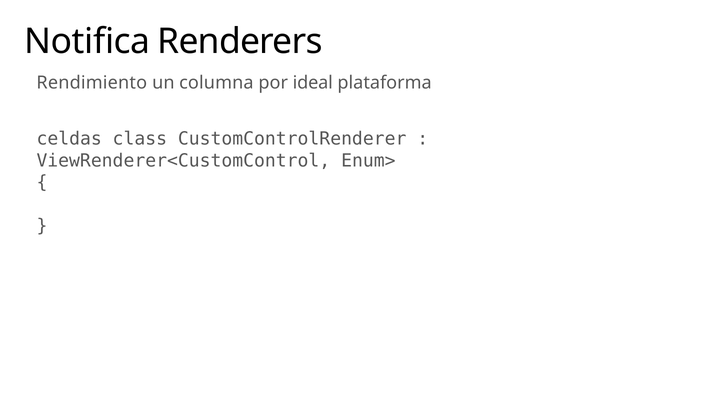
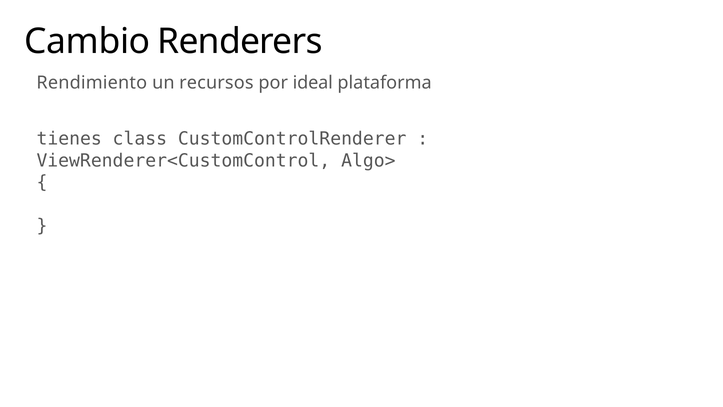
Notifica: Notifica -> Cambio
columna: columna -> recursos
celdas: celdas -> tienes
Enum>: Enum> -> Algo>
